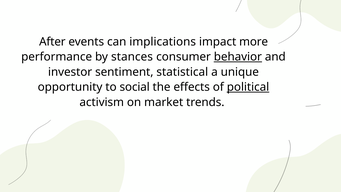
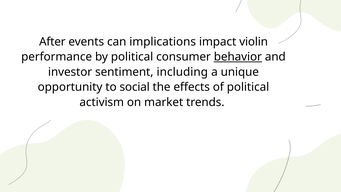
more: more -> violin
by stances: stances -> political
statistical: statistical -> including
political at (248, 87) underline: present -> none
